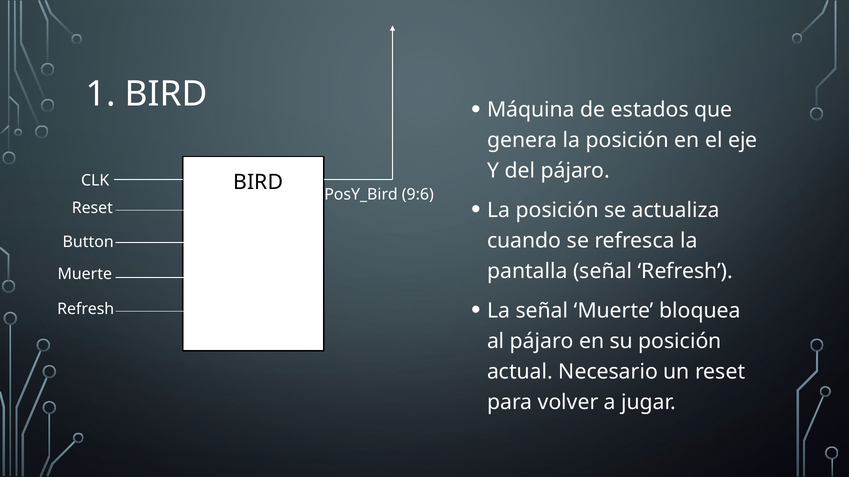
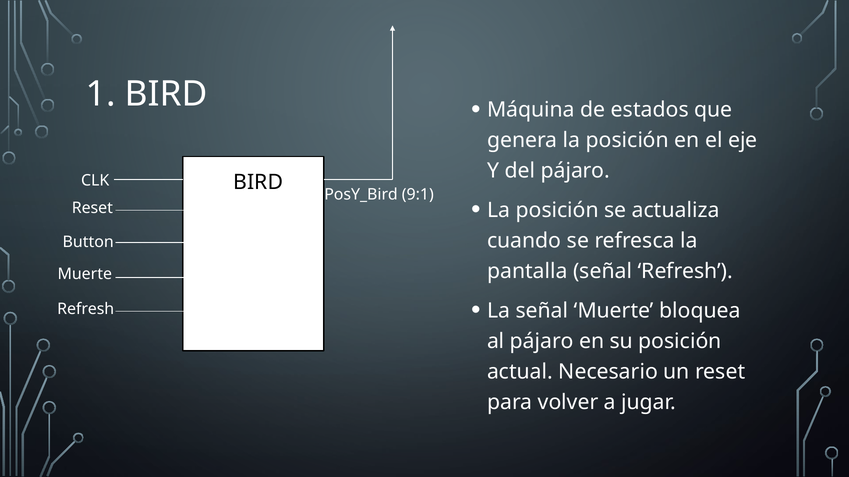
9:6: 9:6 -> 9:1
